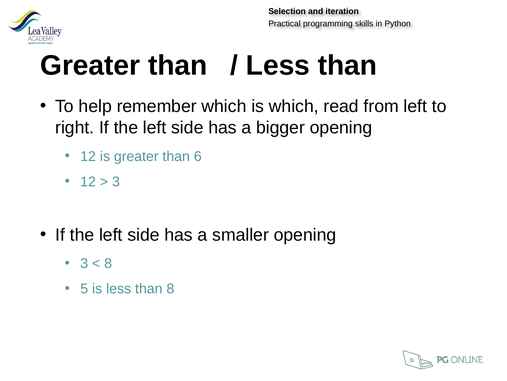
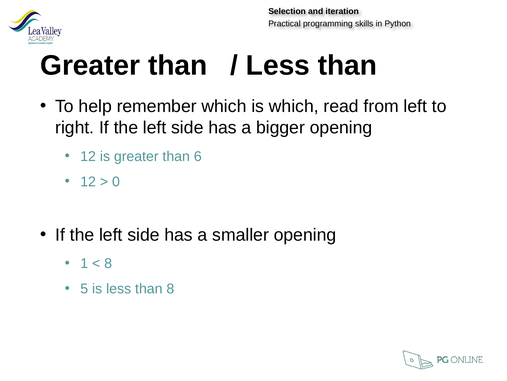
3 at (116, 181): 3 -> 0
3 at (84, 263): 3 -> 1
